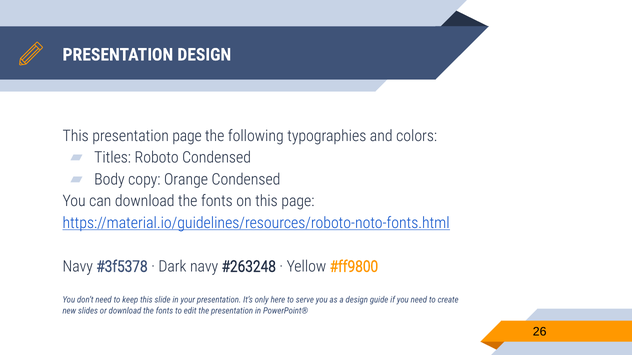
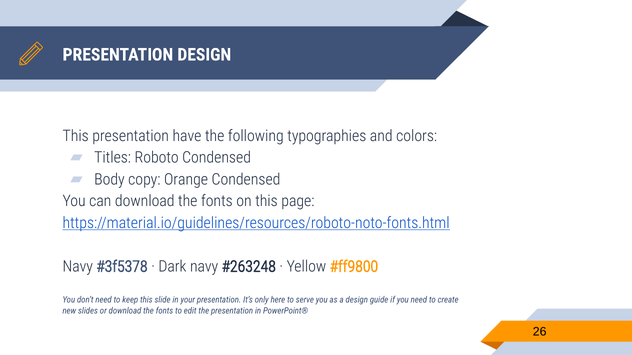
presentation page: page -> have
